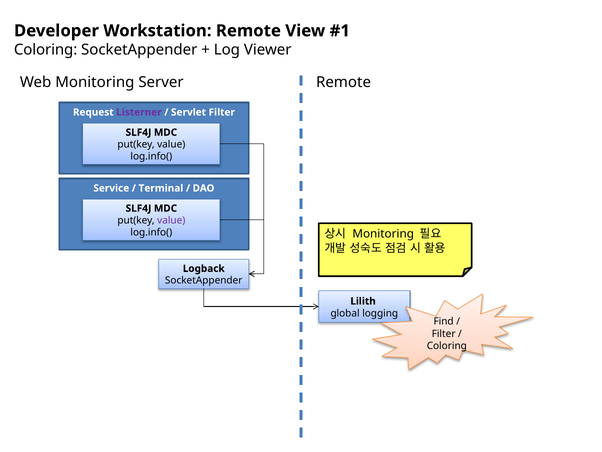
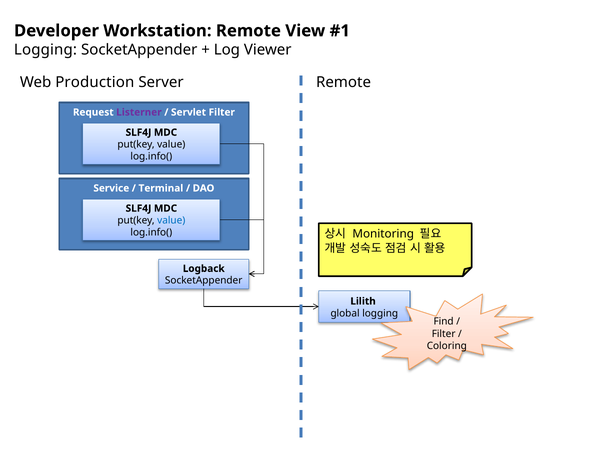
Coloring at (46, 50): Coloring -> Logging
Web Monitoring: Monitoring -> Production
value at (171, 220) colour: purple -> blue
